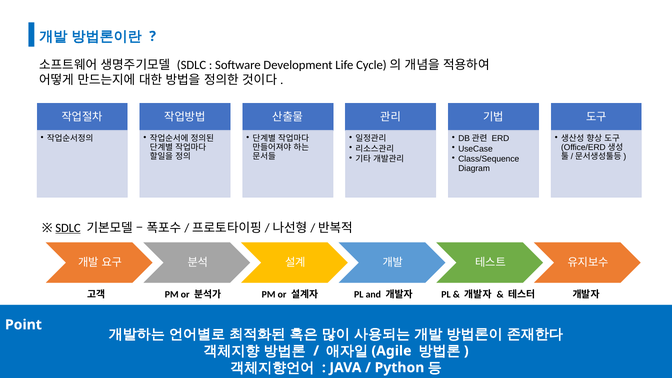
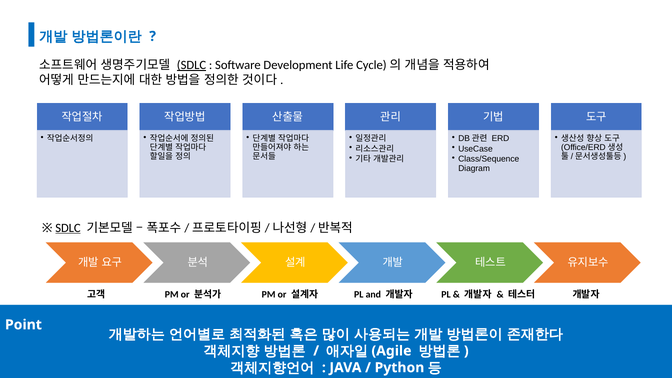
SDLC at (191, 65) underline: none -> present
